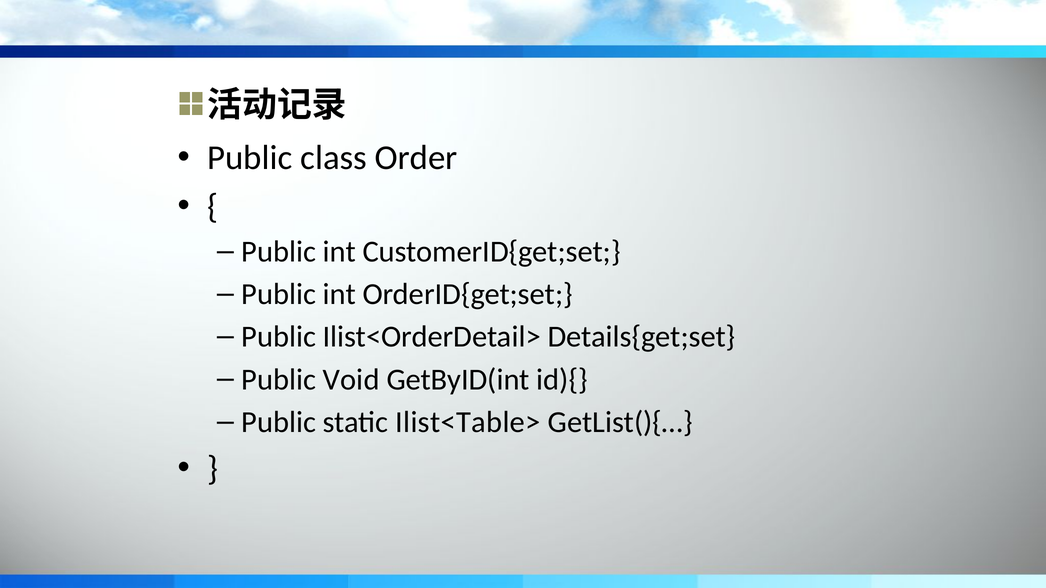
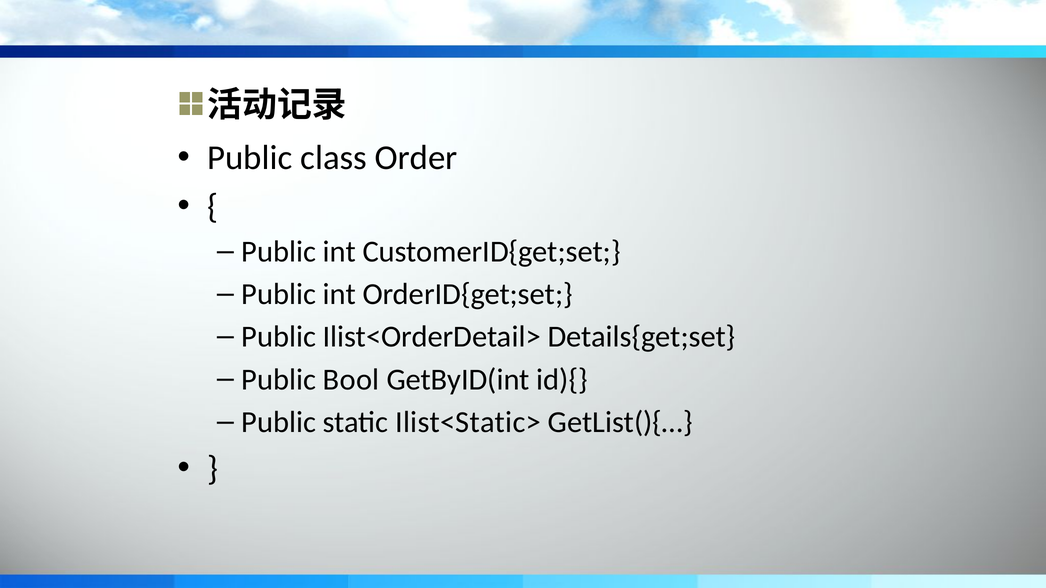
Void: Void -> Bool
Ilist<Table>: Ilist<Table> -> Ilist<Static>
